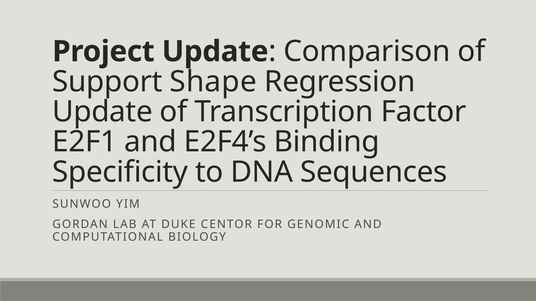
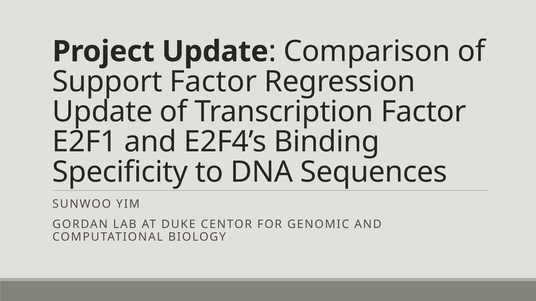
Support Shape: Shape -> Factor
